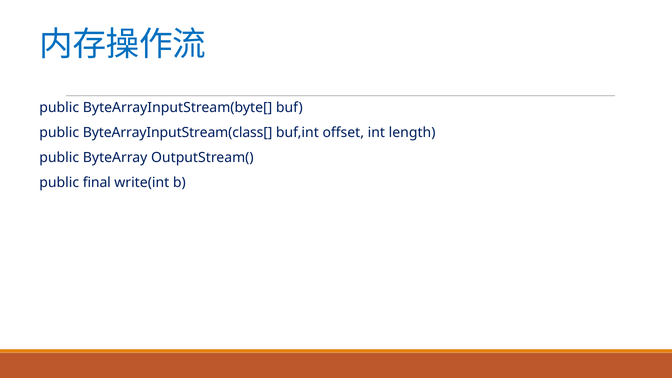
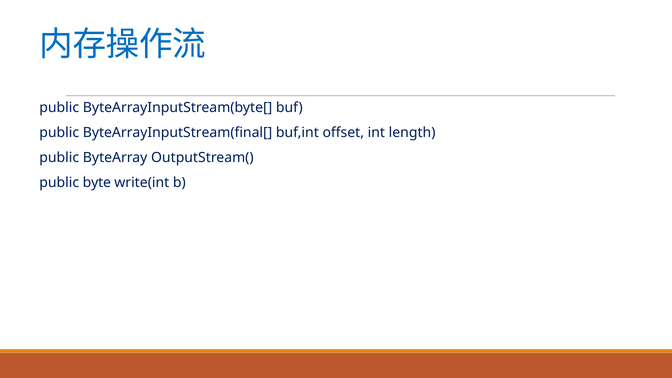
ByteArrayInputStream(class[: ByteArrayInputStream(class[ -> ByteArrayInputStream(final[
final: final -> byte
